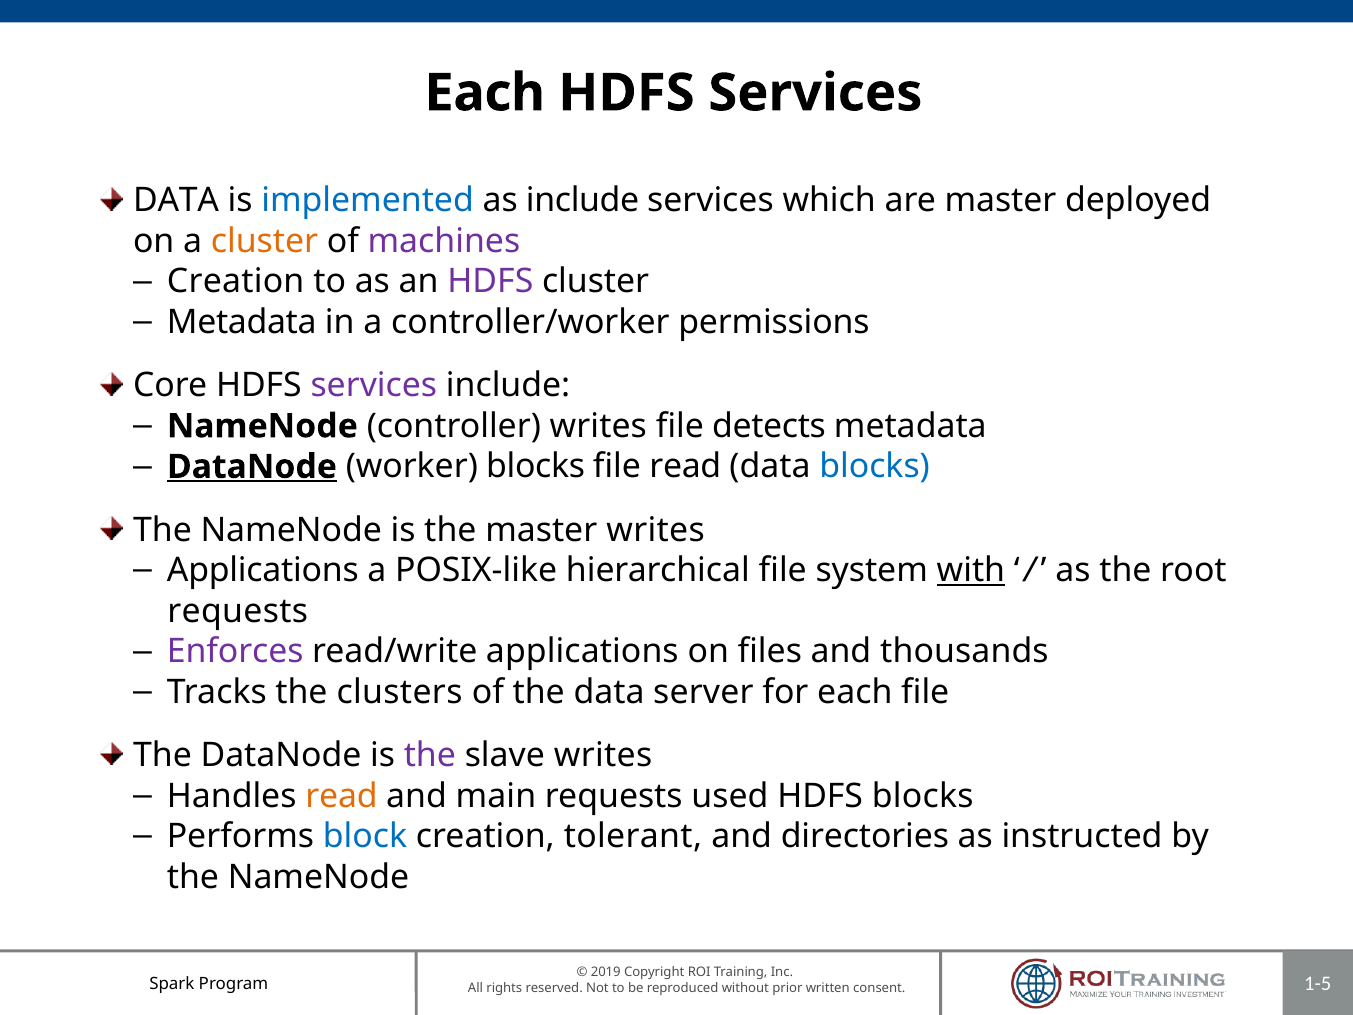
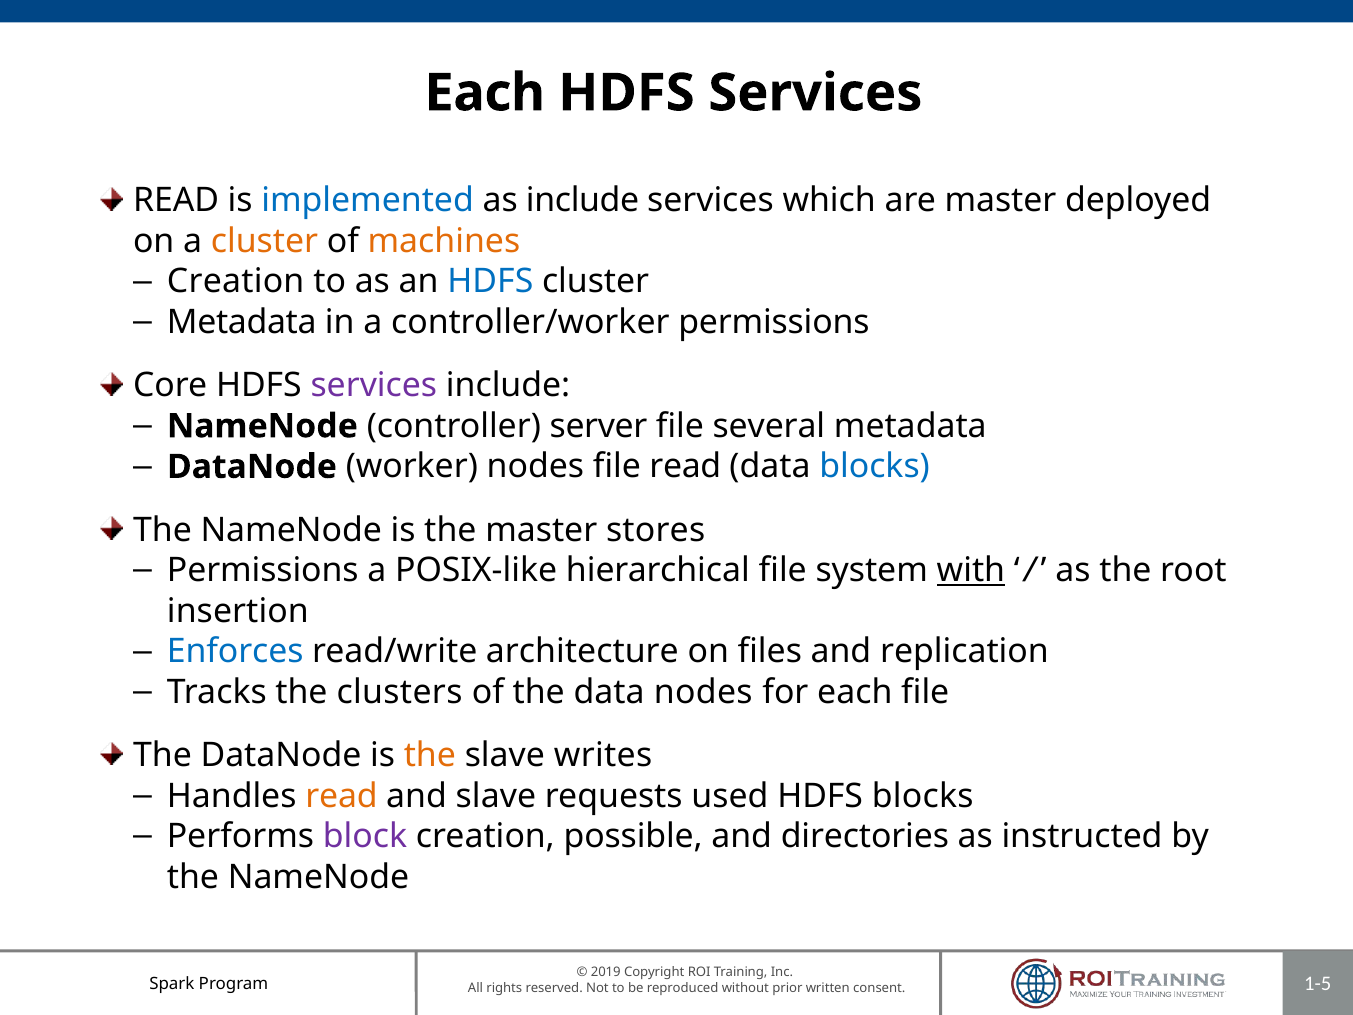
DATA at (176, 201): DATA -> READ
machines colour: purple -> orange
HDFS at (490, 282) colour: purple -> blue
controller writes: writes -> server
detects: detects -> several
DataNode at (252, 467) underline: present -> none
worker blocks: blocks -> nodes
master writes: writes -> stores
Applications at (263, 570): Applications -> Permissions
requests at (238, 611): requests -> insertion
Enforces colour: purple -> blue
read/write applications: applications -> architecture
thousands: thousands -> replication
data server: server -> nodes
the at (430, 755) colour: purple -> orange
and main: main -> slave
block colour: blue -> purple
tolerant: tolerant -> possible
